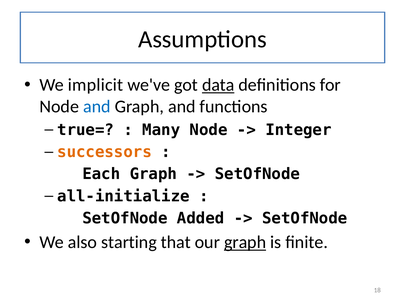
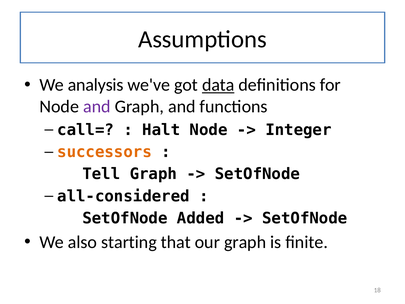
implicit: implicit -> analysis
and at (97, 107) colour: blue -> purple
true=: true= -> call=
Many: Many -> Halt
Each: Each -> Tell
all-initialize: all-initialize -> all-considered
graph at (245, 242) underline: present -> none
